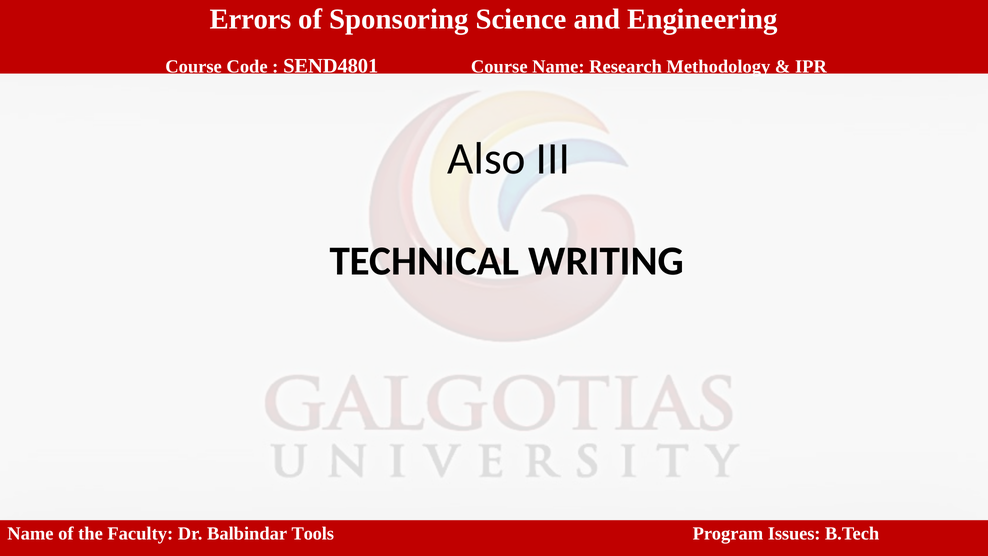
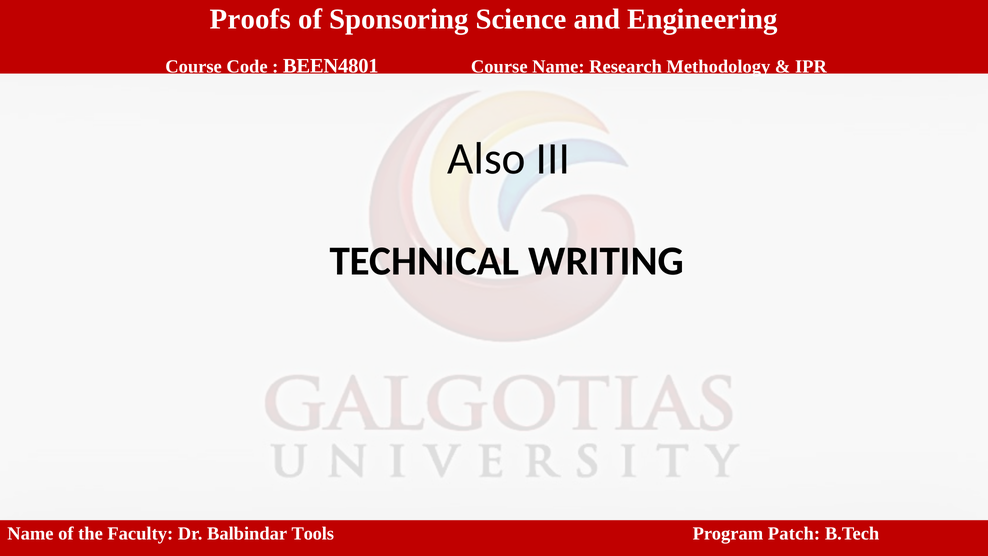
Errors: Errors -> Proofs
SEND4801: SEND4801 -> BEEN4801
Issues: Issues -> Patch
